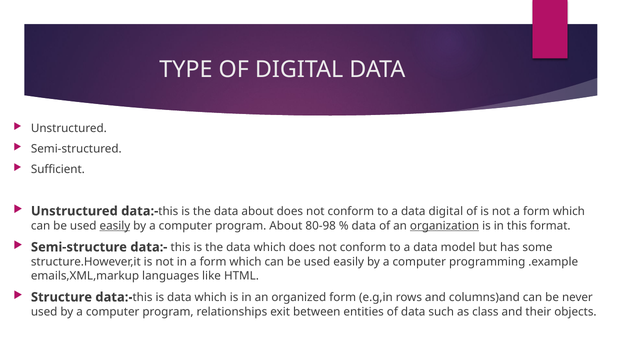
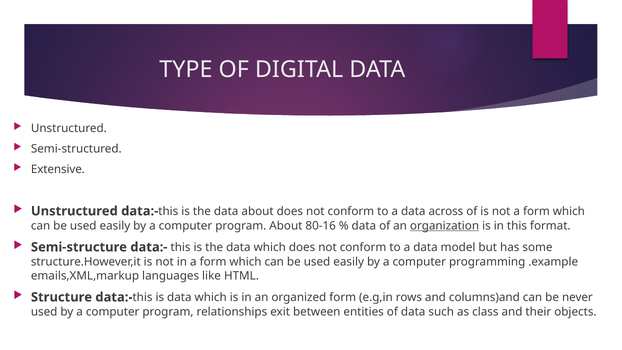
Sufficient: Sufficient -> Extensive
data digital: digital -> across
easily at (115, 226) underline: present -> none
80-98: 80-98 -> 80-16
